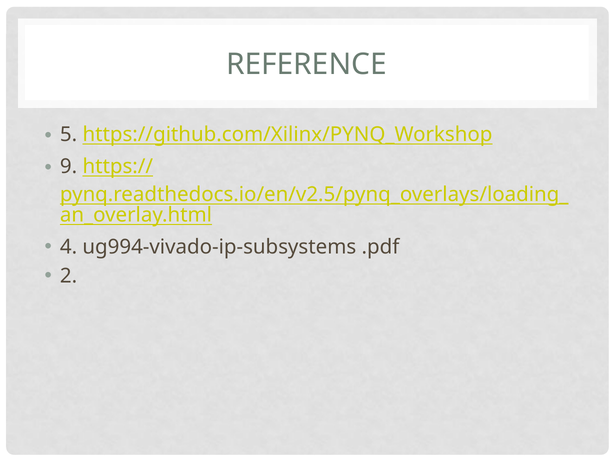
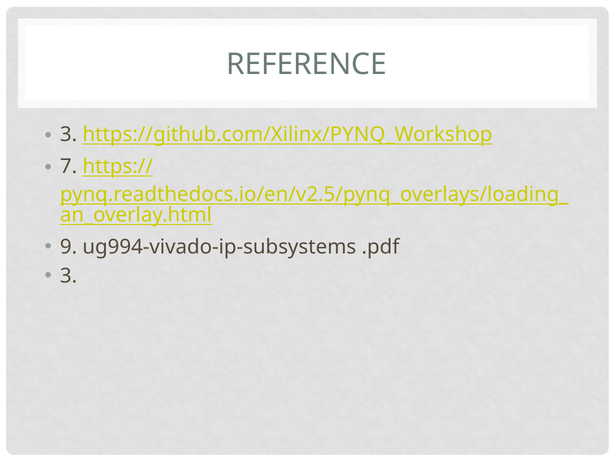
5 at (69, 135): 5 -> 3
9: 9 -> 7
4: 4 -> 9
2 at (69, 276): 2 -> 3
